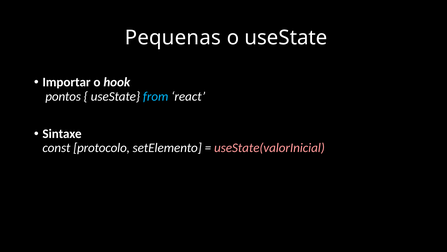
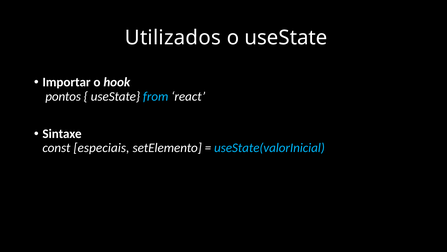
Pequenas: Pequenas -> Utilizados
protocolo: protocolo -> especiais
useState(valorInicial colour: pink -> light blue
